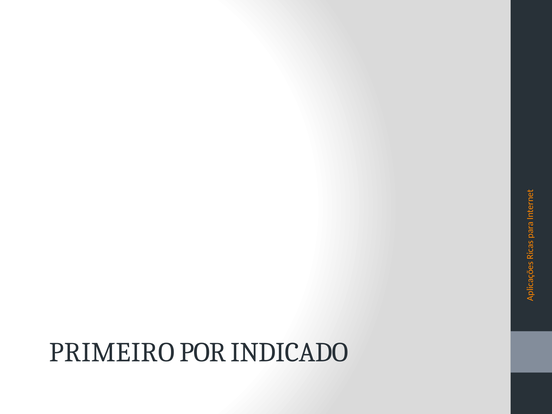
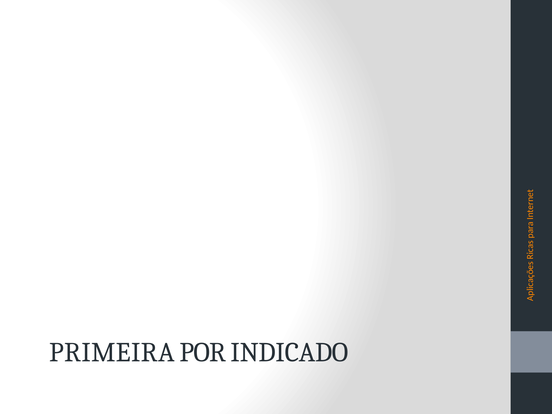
PRIMEIRO: PRIMEIRO -> PRIMEIRA
